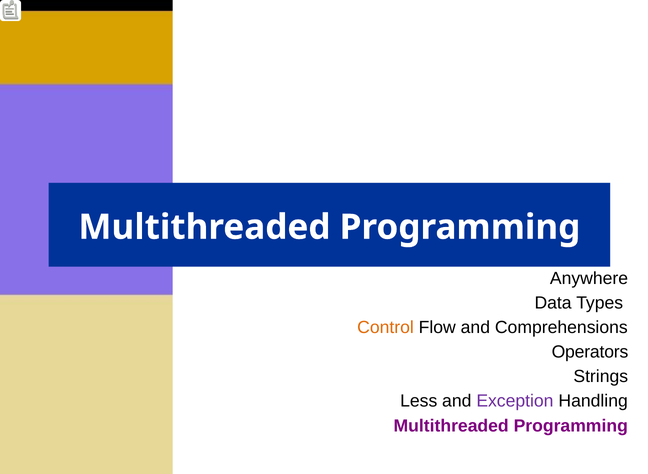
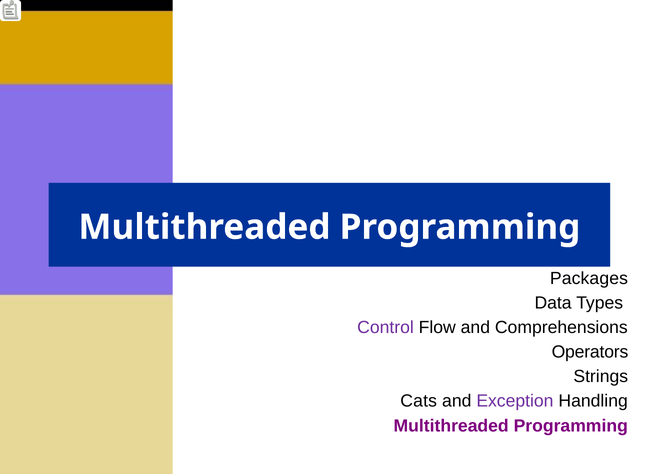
Anywhere: Anywhere -> Packages
Control colour: orange -> purple
Less: Less -> Cats
